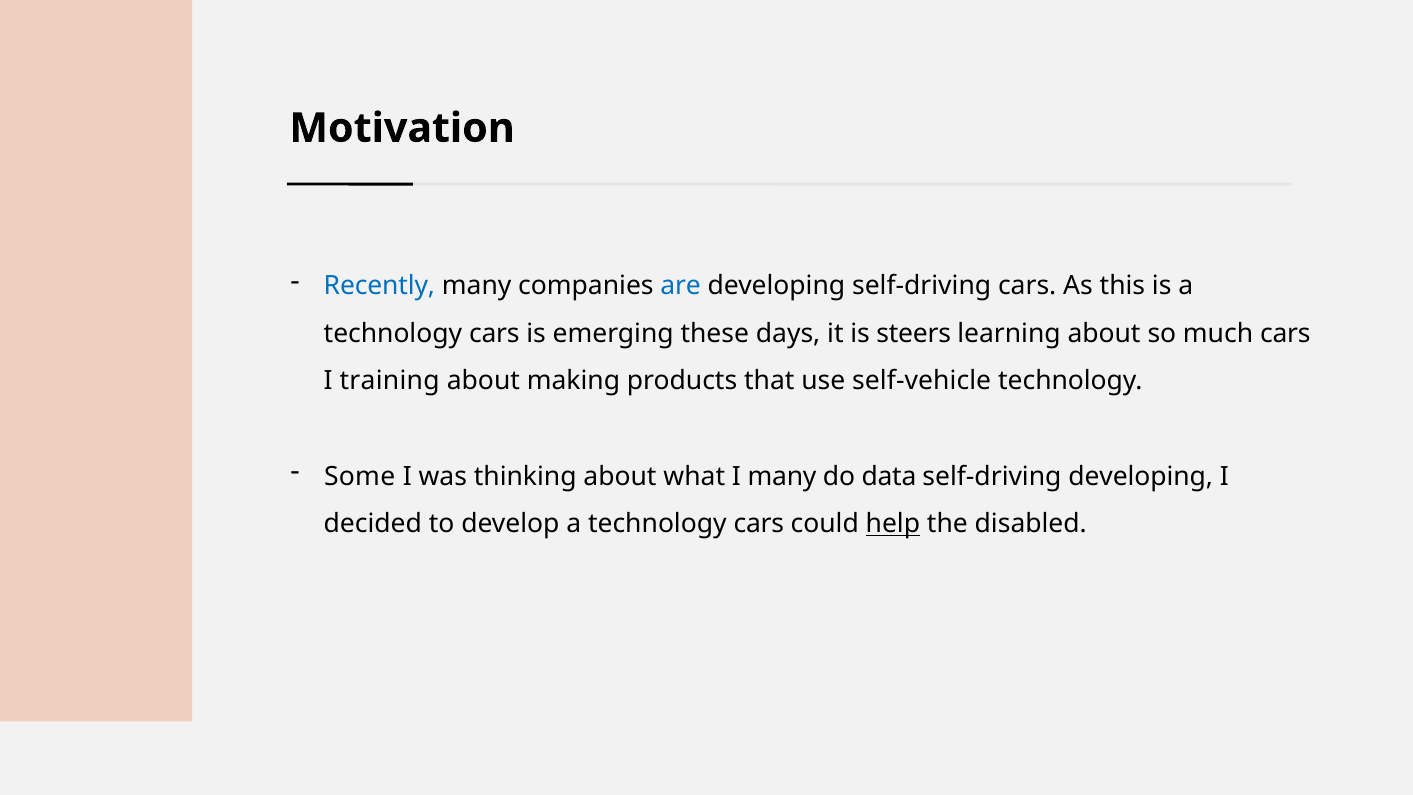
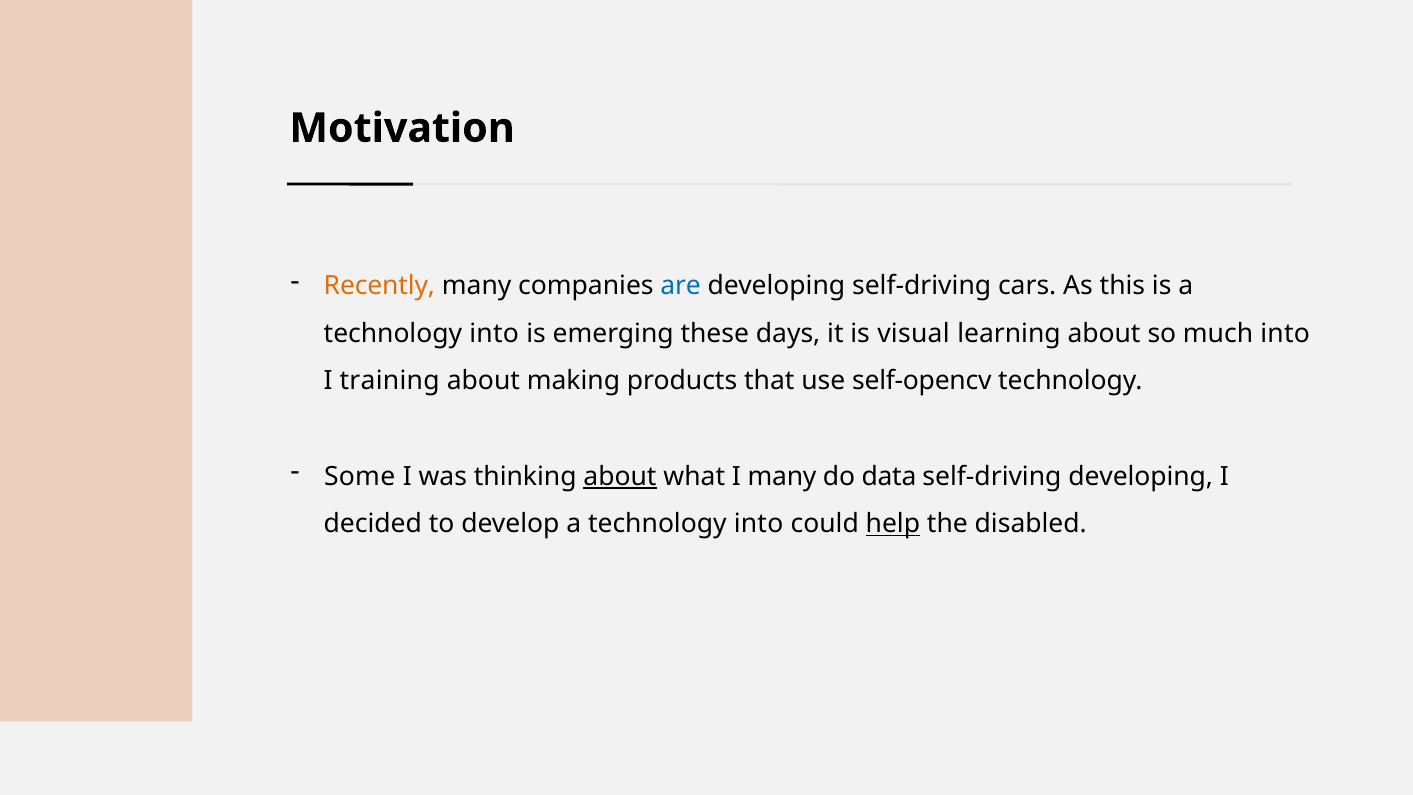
Recently colour: blue -> orange
cars at (494, 333): cars -> into
steers: steers -> visual
much cars: cars -> into
self-vehicle: self-vehicle -> self-opencv
about at (620, 476) underline: none -> present
develop a technology cars: cars -> into
